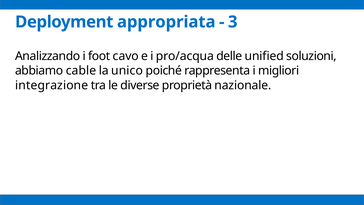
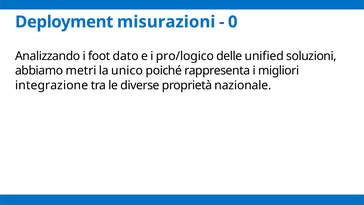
appropriata: appropriata -> misurazioni
3: 3 -> 0
cavo: cavo -> dato
pro/acqua: pro/acqua -> pro/logico
cable: cable -> metri
